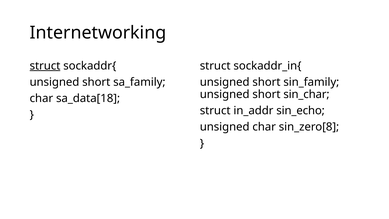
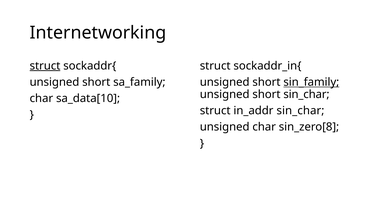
sin_family underline: none -> present
sa_data[18: sa_data[18 -> sa_data[10
in_addr sin_echo: sin_echo -> sin_char
